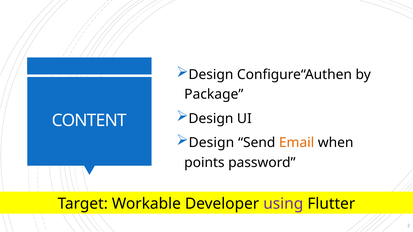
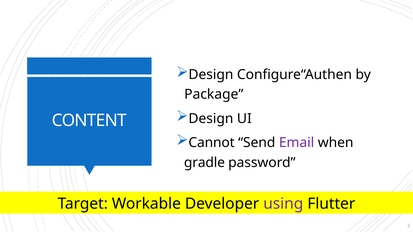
Design at (211, 143): Design -> Cannot
Email colour: orange -> purple
points: points -> gradle
